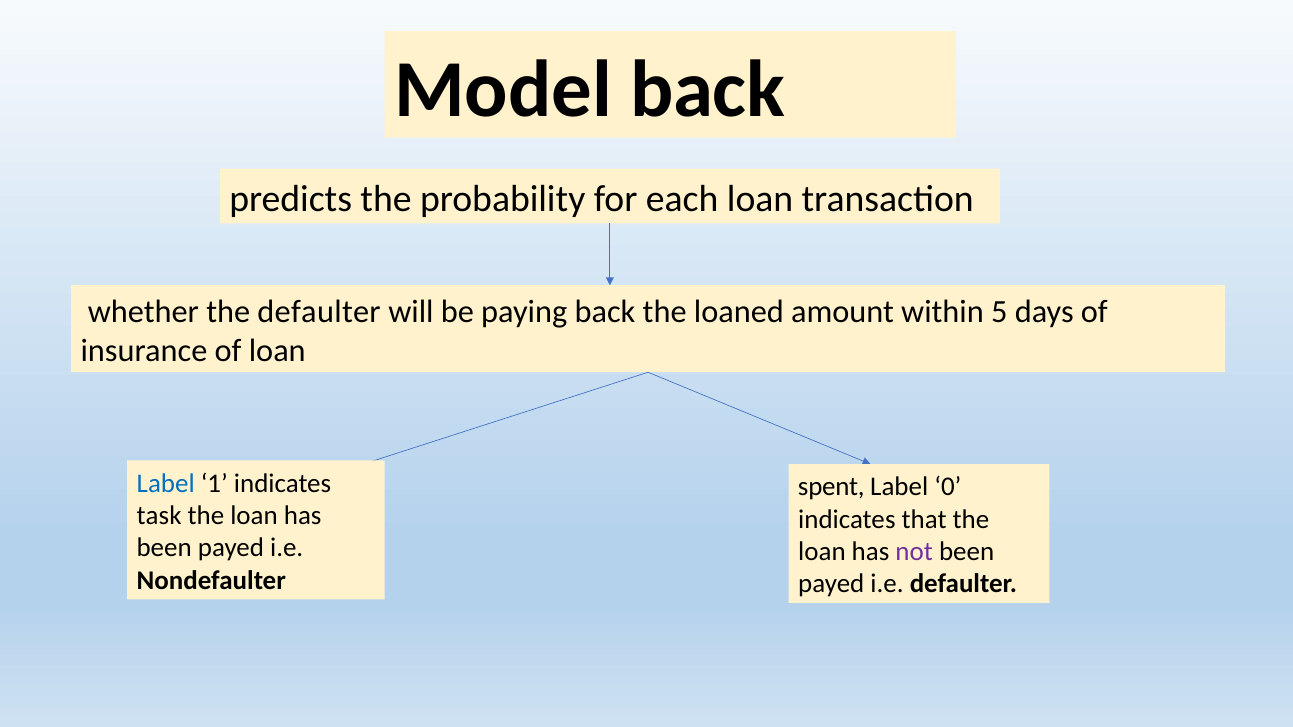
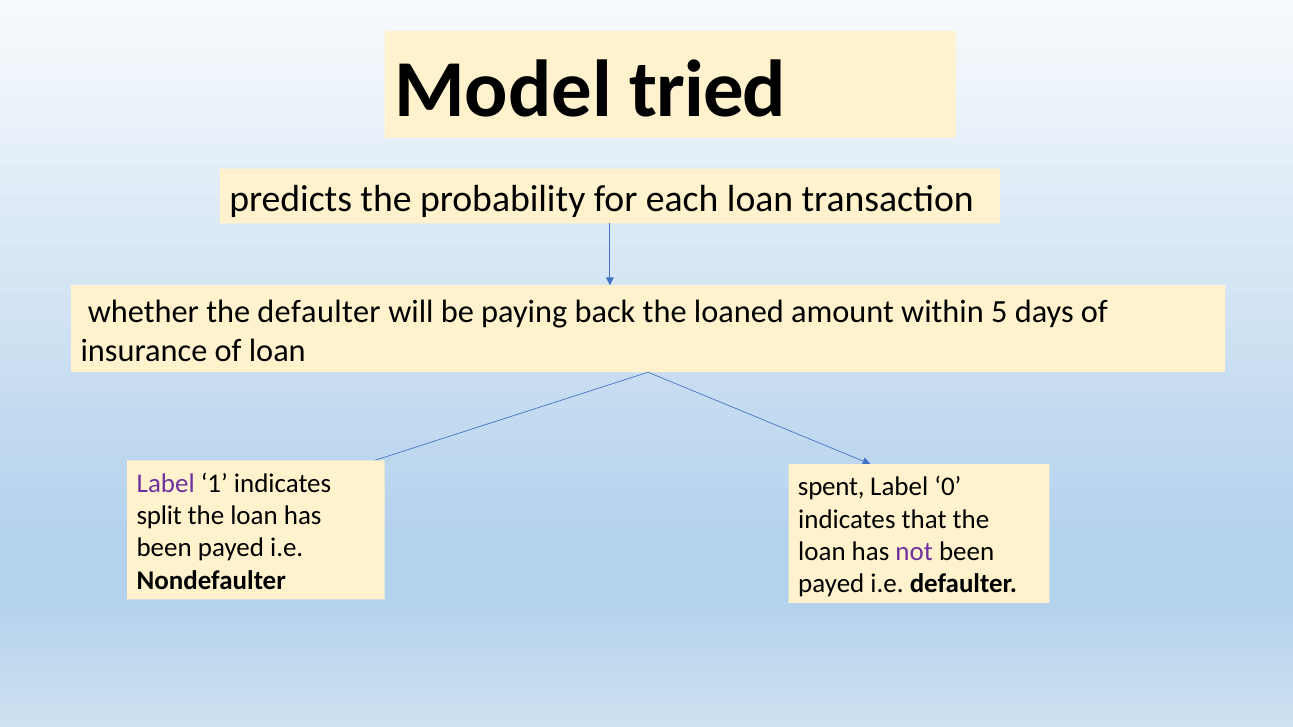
Model back: back -> tried
Label at (166, 483) colour: blue -> purple
task: task -> split
